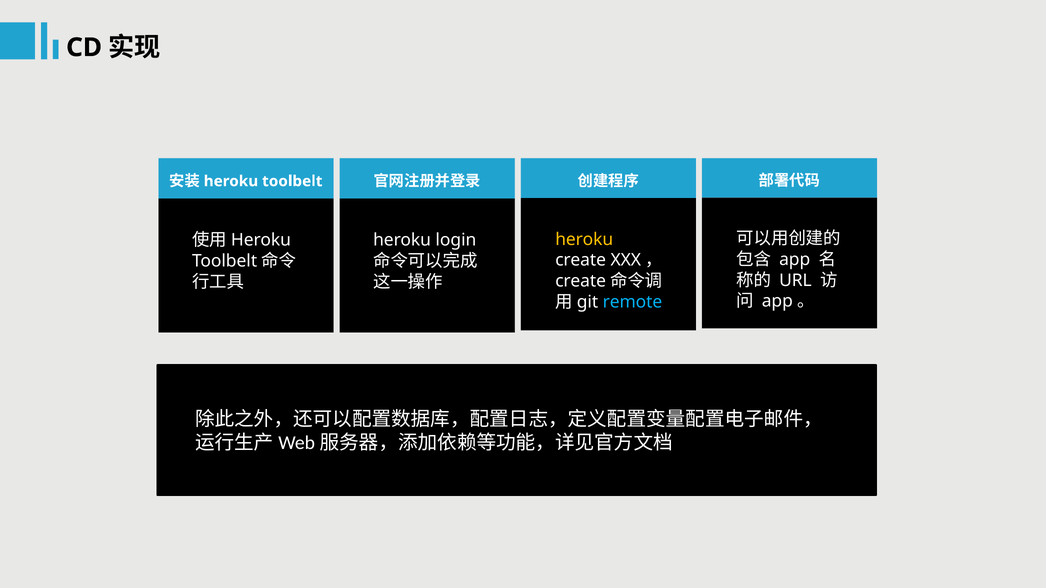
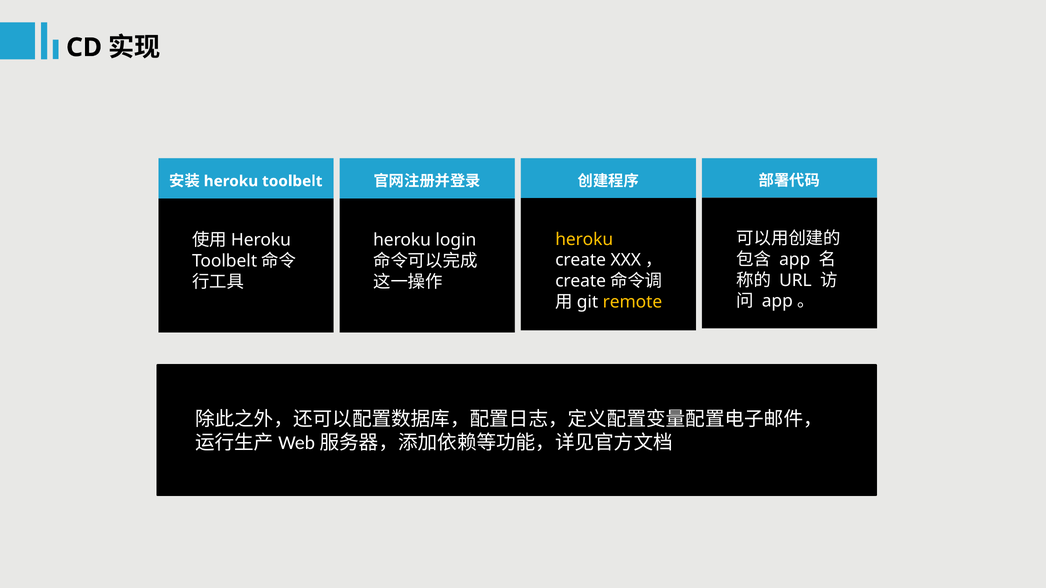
remote colour: light blue -> yellow
